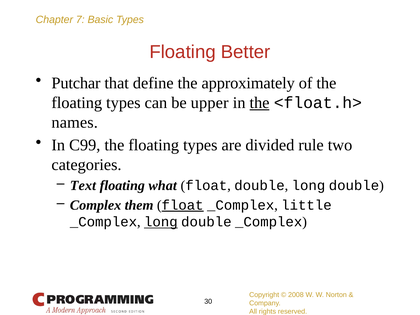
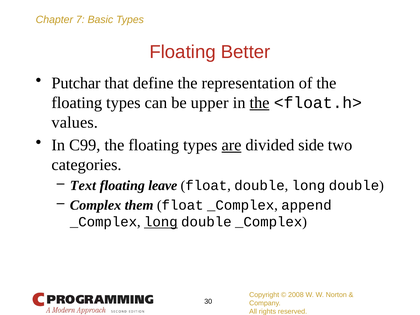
approximately: approximately -> representation
names: names -> values
are underline: none -> present
rule: rule -> side
what: what -> leave
float at (183, 205) underline: present -> none
little: little -> append
